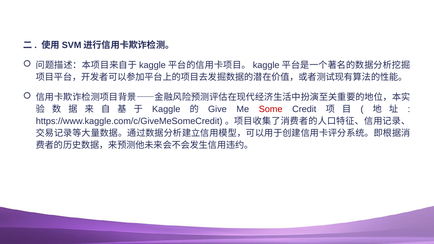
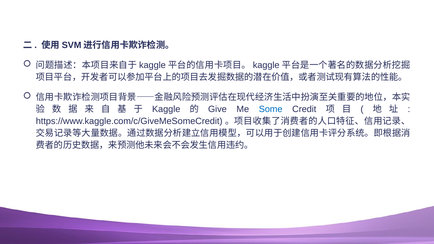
Some colour: red -> blue
